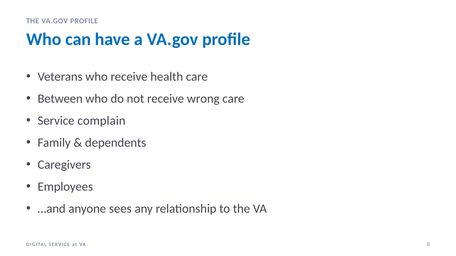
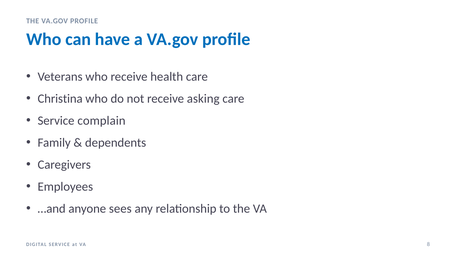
Between: Between -> Christina
wrong: wrong -> asking
